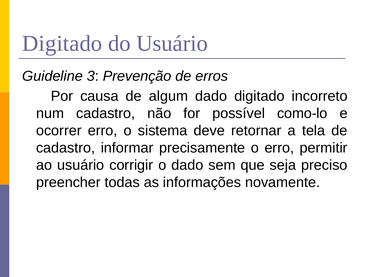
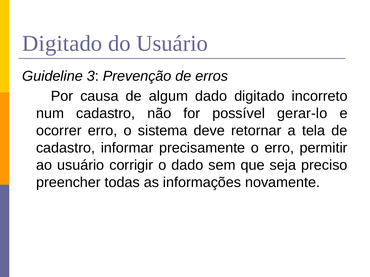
como-lo: como-lo -> gerar-lo
